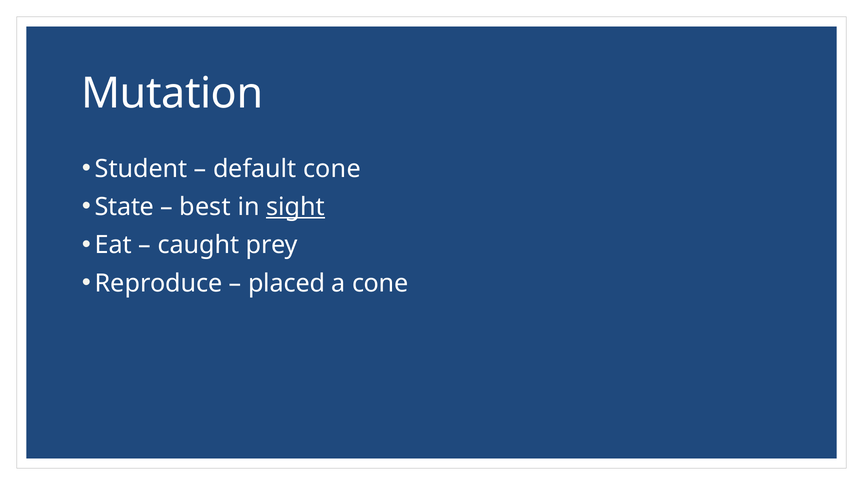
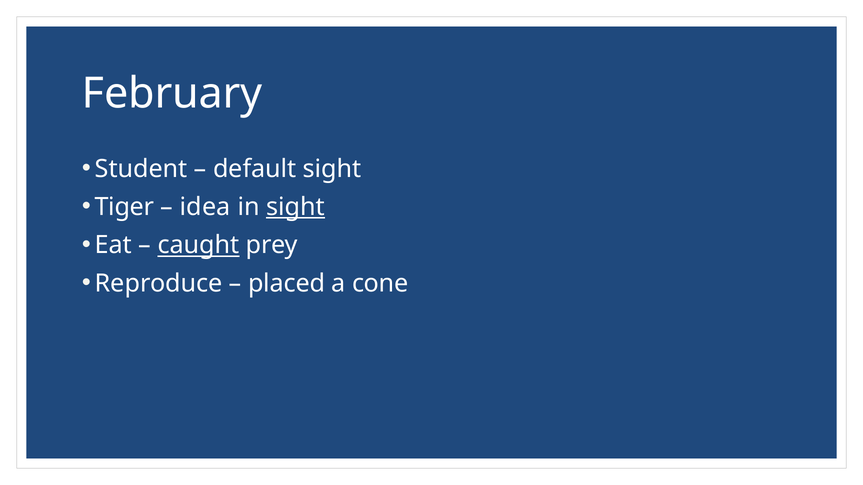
Mutation: Mutation -> February
default cone: cone -> sight
State: State -> Tiger
best: best -> idea
caught underline: none -> present
